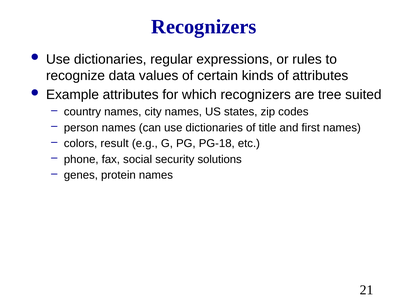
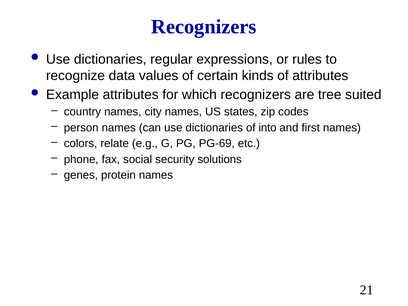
title: title -> into
result: result -> relate
PG-18: PG-18 -> PG-69
